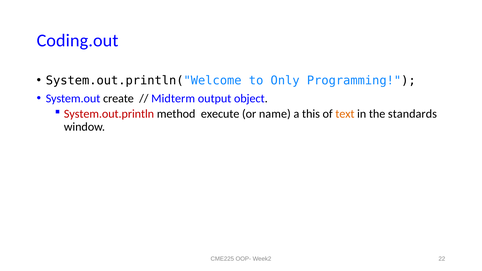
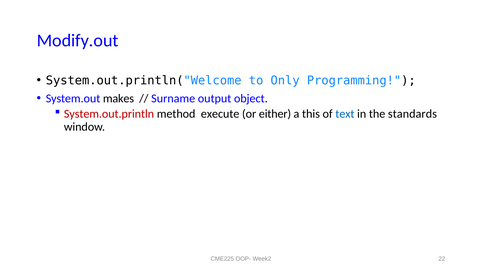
Coding.out: Coding.out -> Modify.out
create: create -> makes
Midterm: Midterm -> Surname
name: name -> either
text colour: orange -> blue
